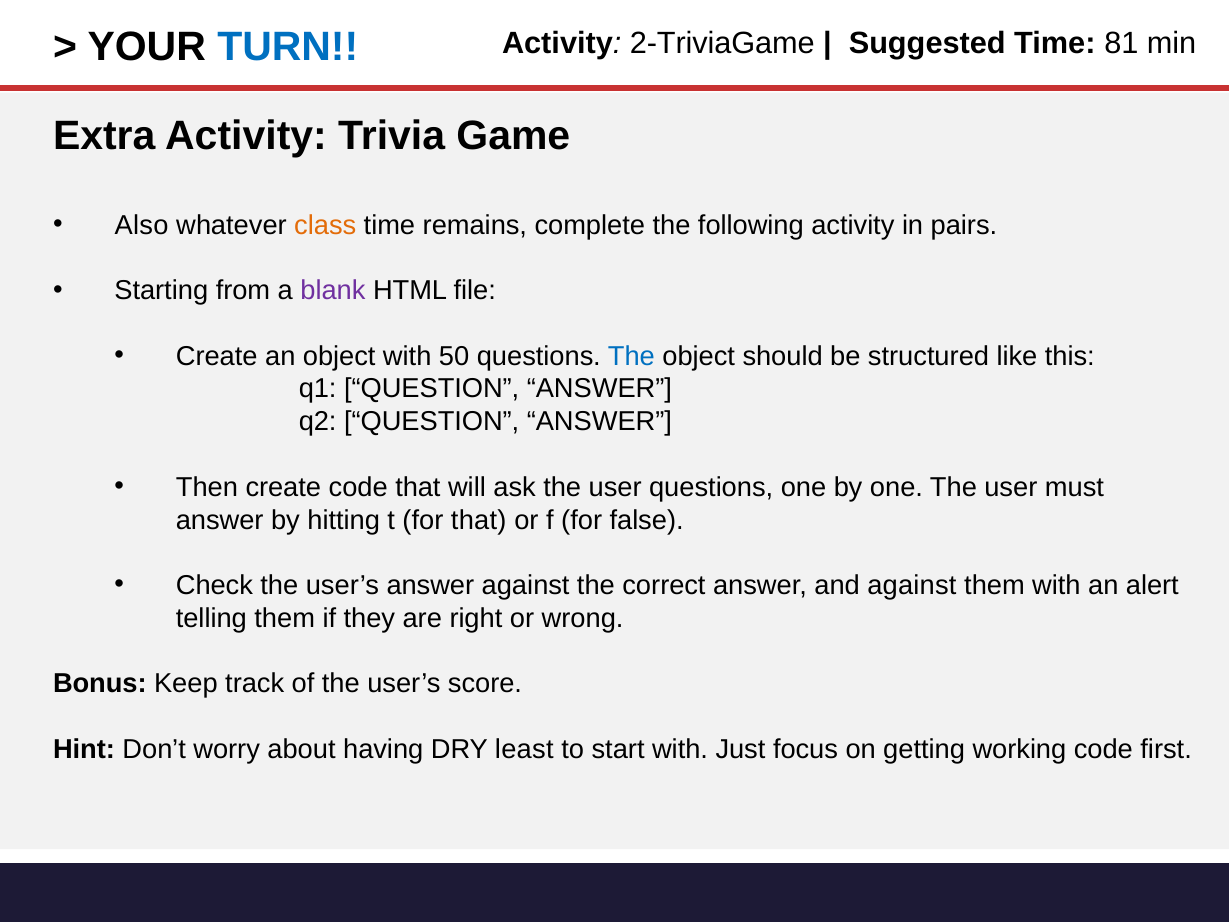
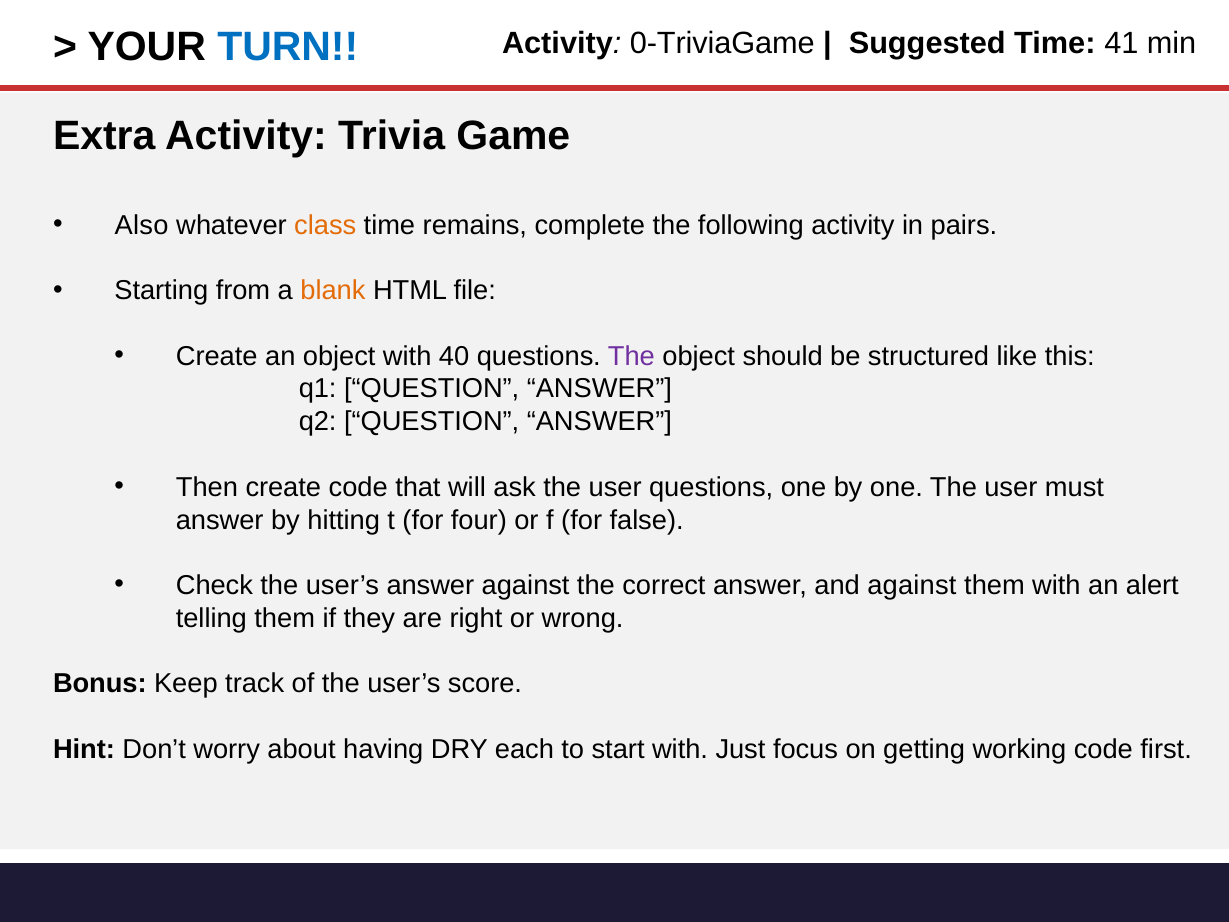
2-TriviaGame: 2-TriviaGame -> 0-TriviaGame
81: 81 -> 41
blank colour: purple -> orange
50: 50 -> 40
The at (631, 356) colour: blue -> purple
for that: that -> four
least: least -> each
